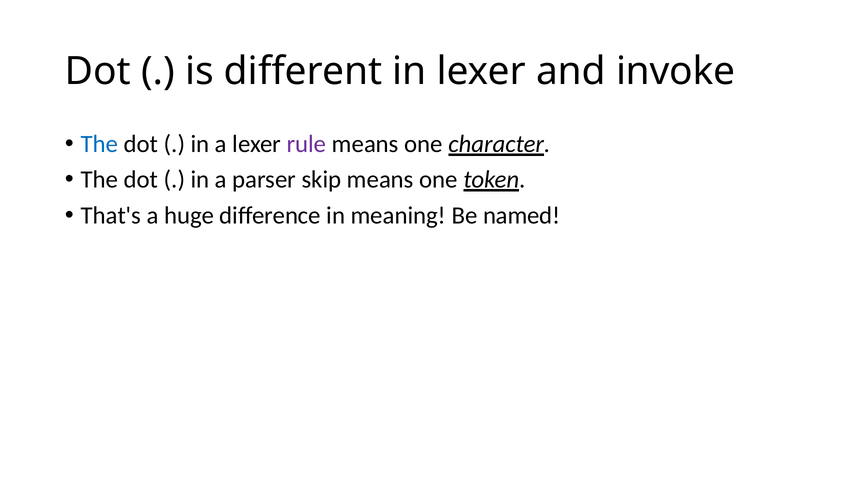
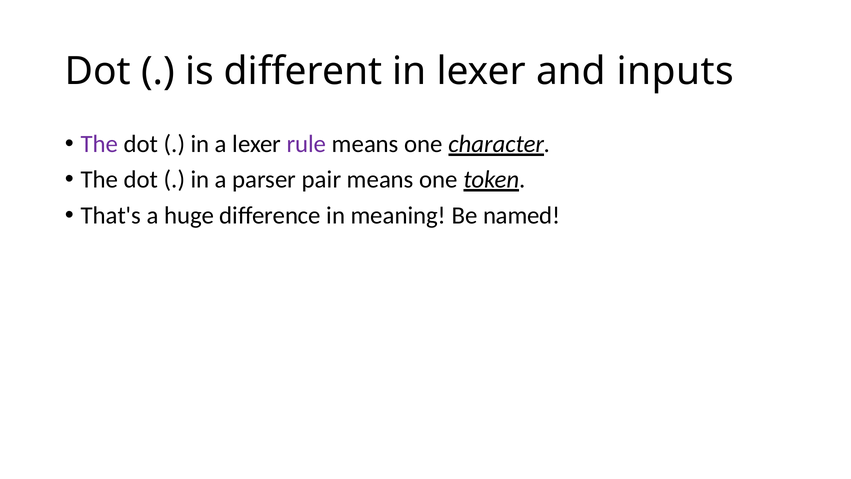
invoke: invoke -> inputs
The at (100, 144) colour: blue -> purple
skip: skip -> pair
